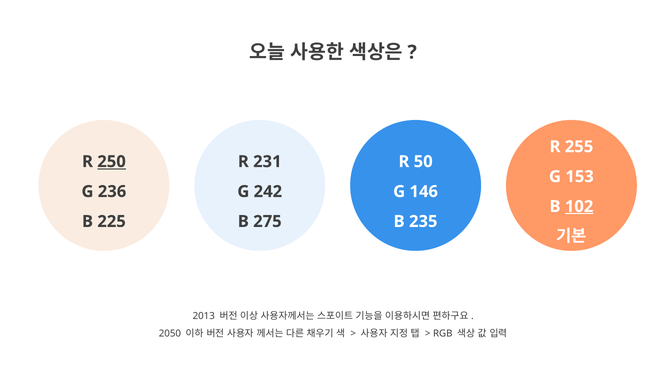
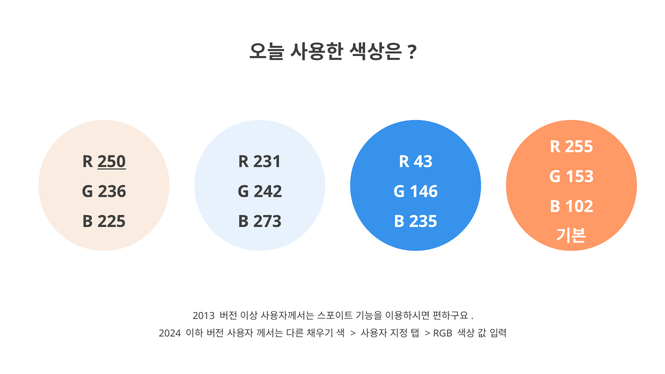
50: 50 -> 43
102 underline: present -> none
275: 275 -> 273
2050: 2050 -> 2024
